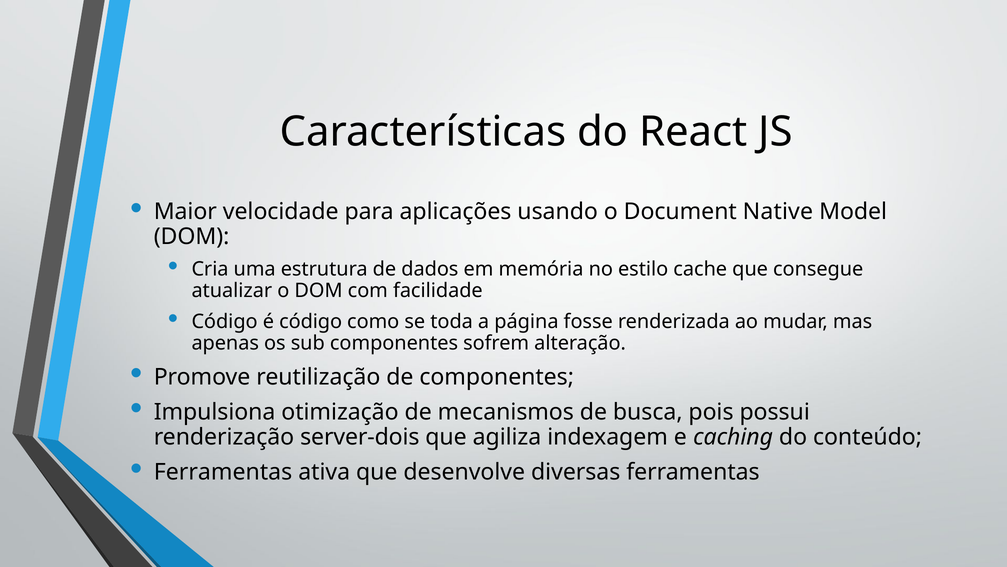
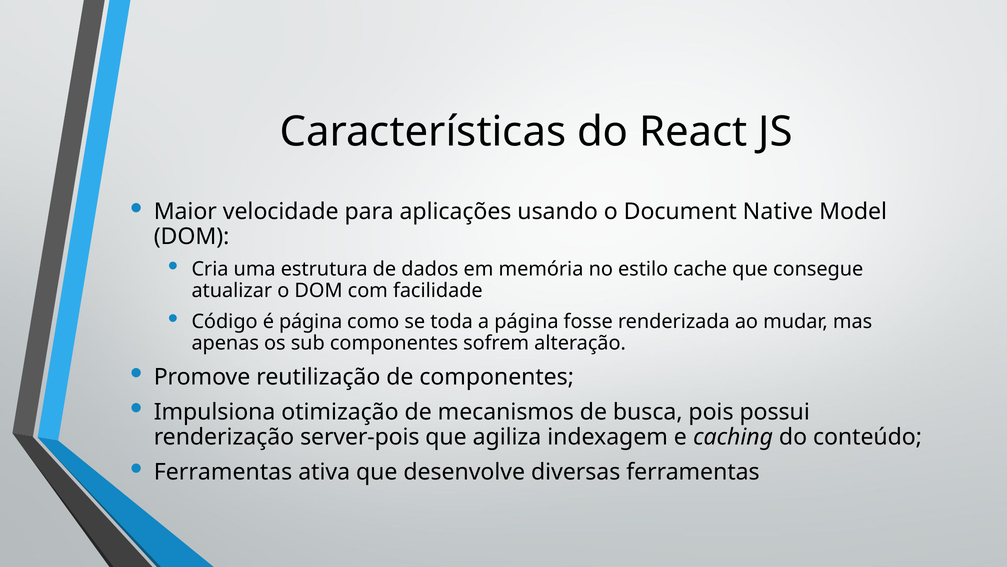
é código: código -> página
server-dois: server-dois -> server-pois
